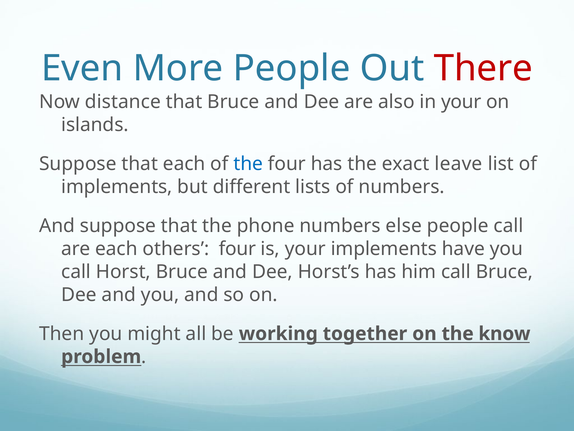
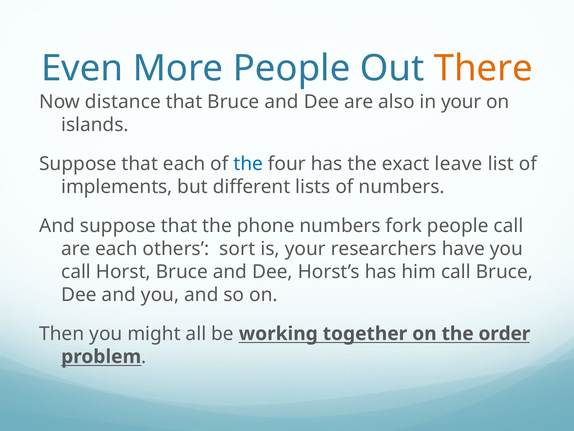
There colour: red -> orange
else: else -> fork
others four: four -> sort
your implements: implements -> researchers
know: know -> order
